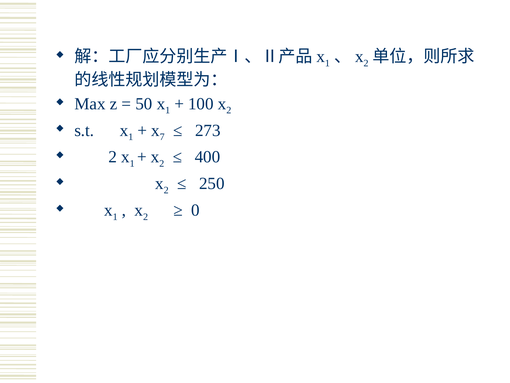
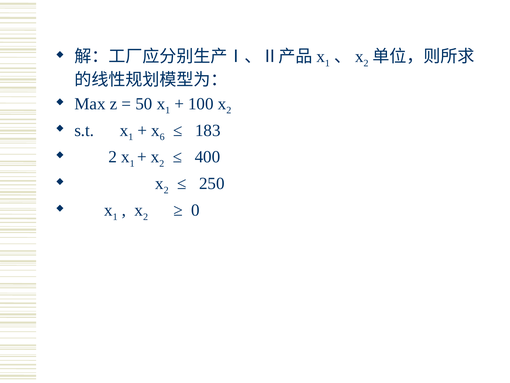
7: 7 -> 6
273: 273 -> 183
